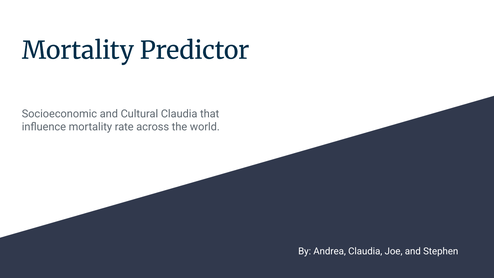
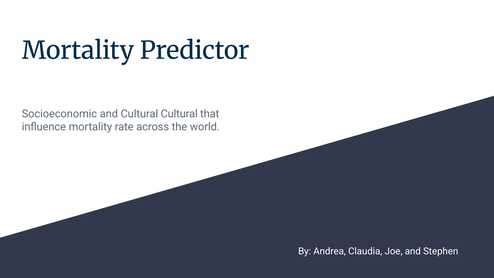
Cultural Claudia: Claudia -> Cultural
